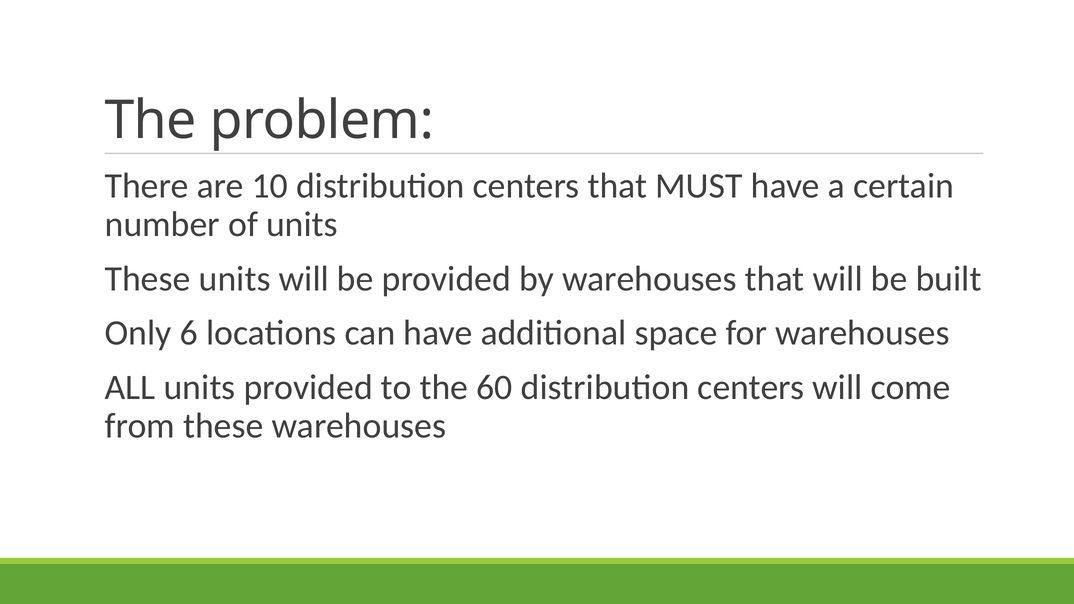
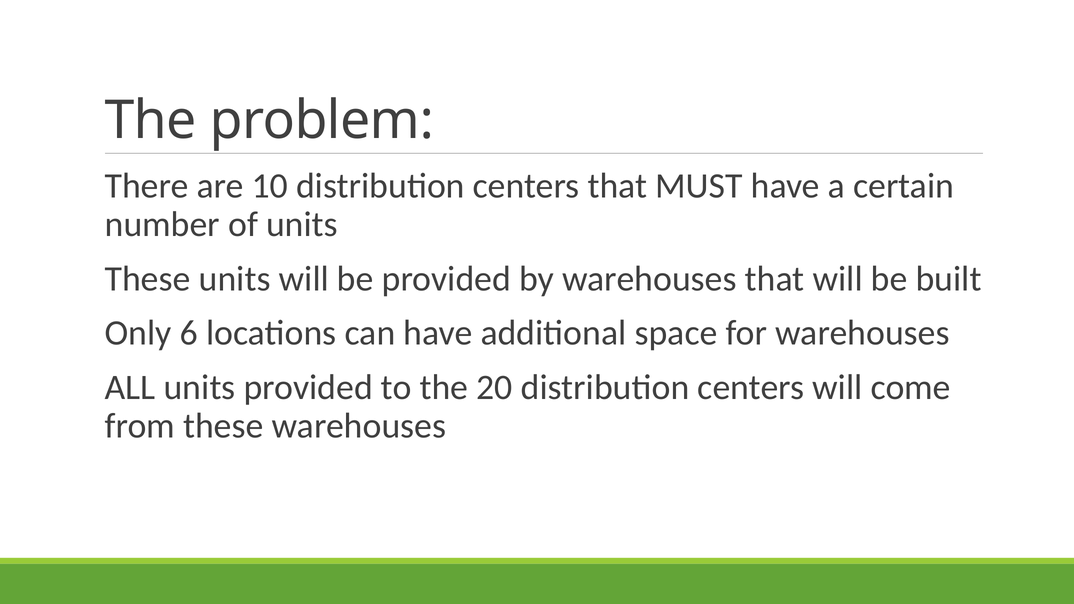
60: 60 -> 20
